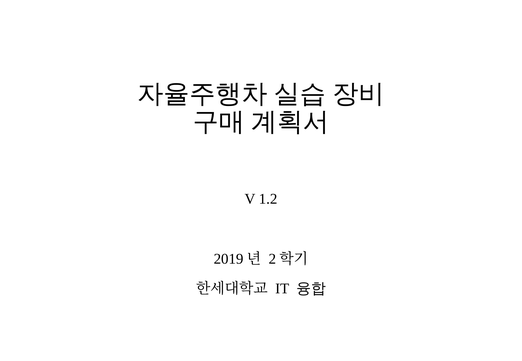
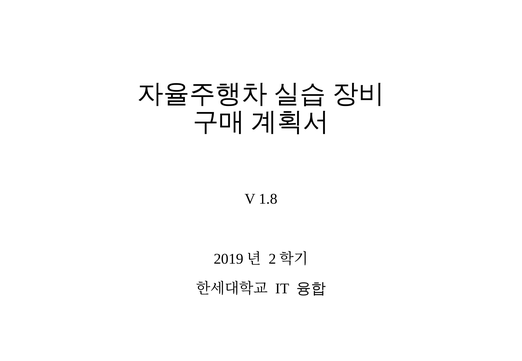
1.2: 1.2 -> 1.8
